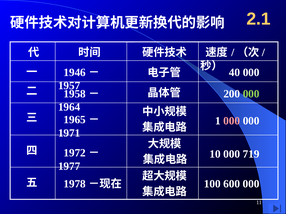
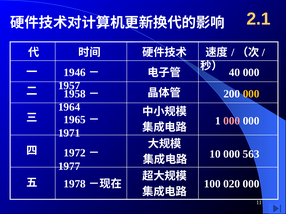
000 at (251, 94) colour: light green -> yellow
719: 719 -> 563
600: 600 -> 020
